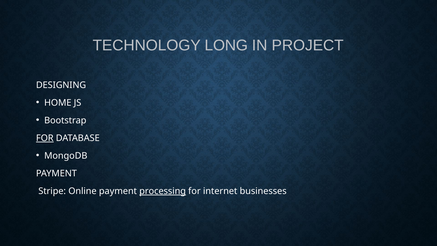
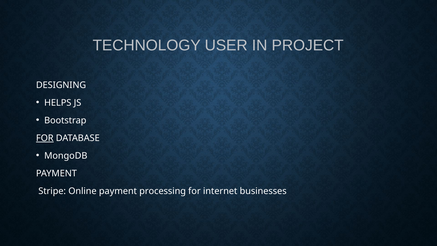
LONG: LONG -> USER
HOME: HOME -> HELPS
processing underline: present -> none
